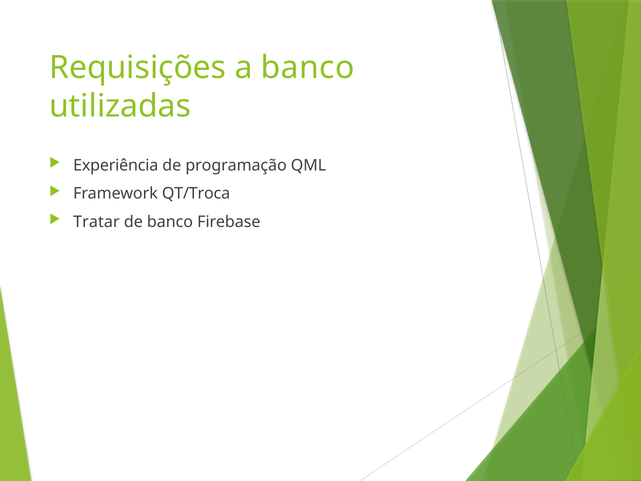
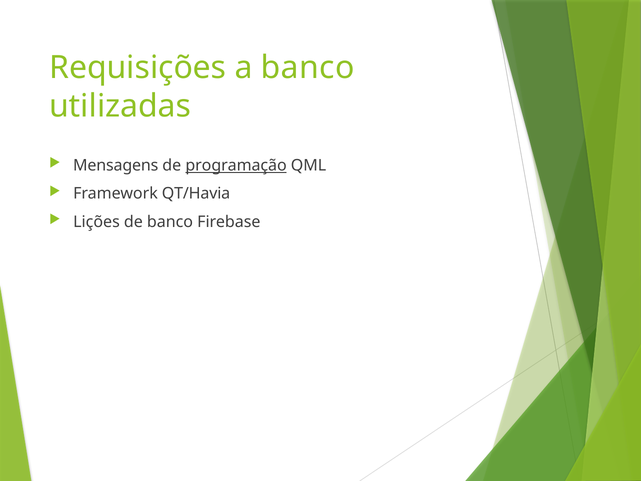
Experiência: Experiência -> Mensagens
programação underline: none -> present
QT/Troca: QT/Troca -> QT/Havia
Tratar: Tratar -> Lições
